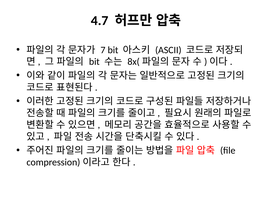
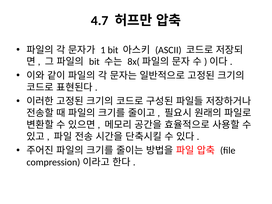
7: 7 -> 1
